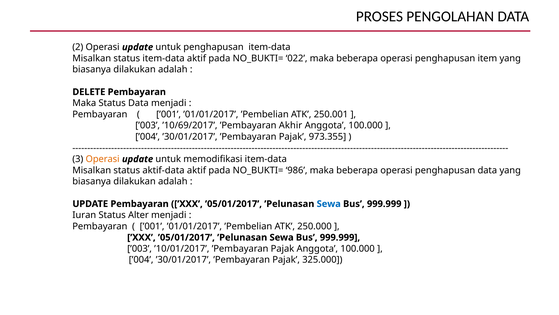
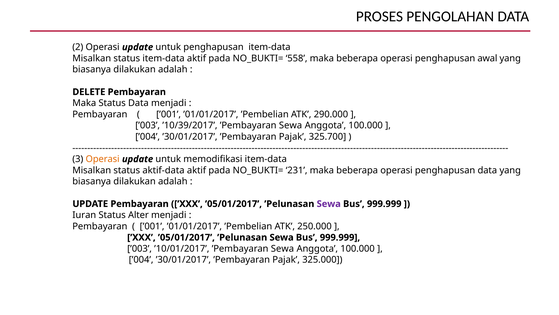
022: 022 -> 558
item: item -> awal
250.001: 250.001 -> 290.000
’10/69/2017: ’10/69/2017 -> ’10/39/2017
Akhir at (291, 125): Akhir -> Sewa
973.355: 973.355 -> 325.700
986: 986 -> 231
Sewa at (329, 204) colour: blue -> purple
’10/01/2017 ’Pembayaran Pajak: Pajak -> Sewa
